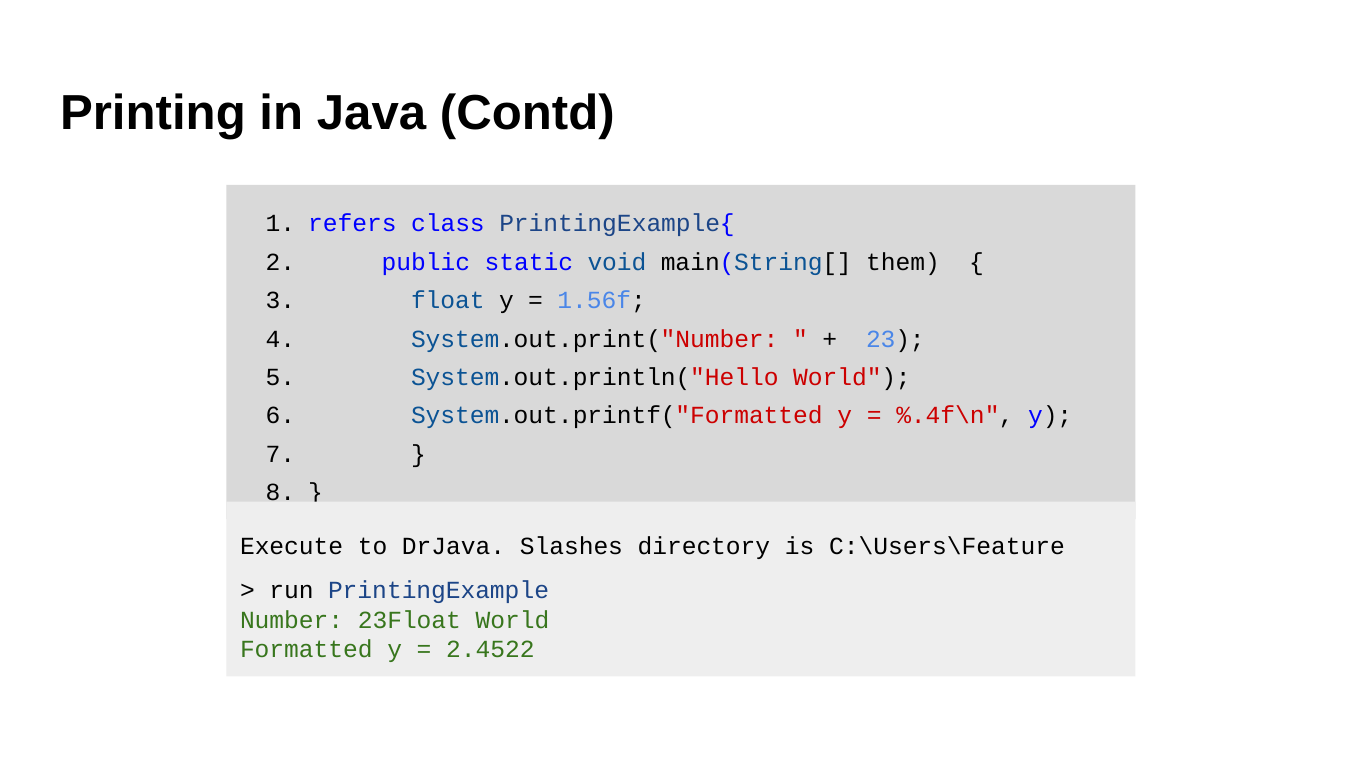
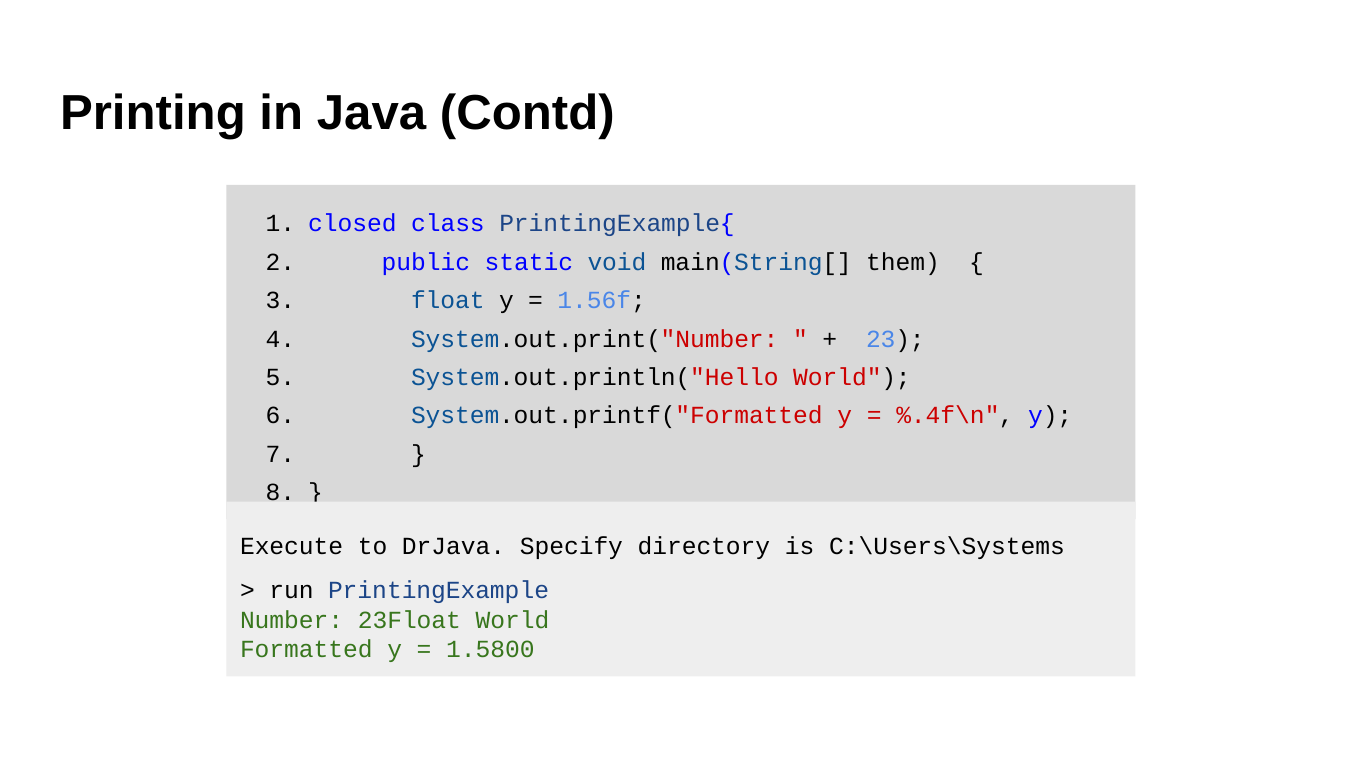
refers: refers -> closed
Slashes: Slashes -> Specify
C:\Users\Feature: C:\Users\Feature -> C:\Users\Systems
2.4522: 2.4522 -> 1.5800
